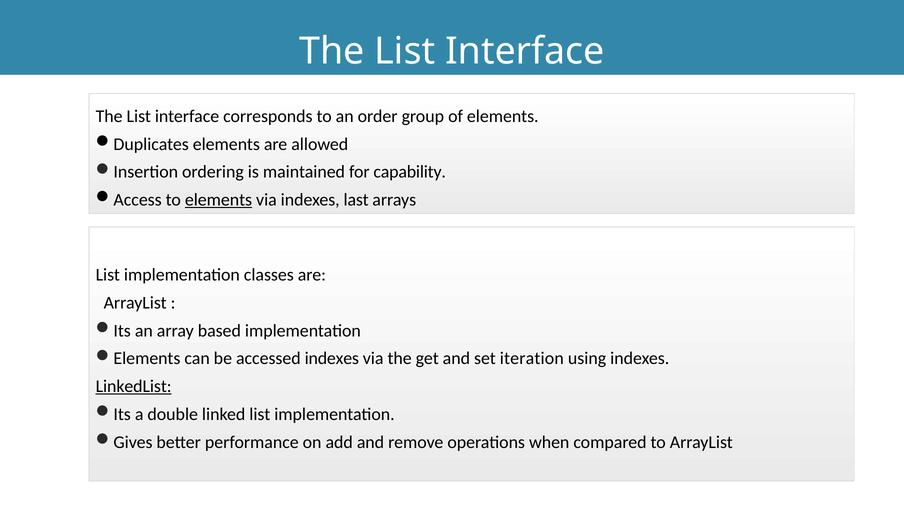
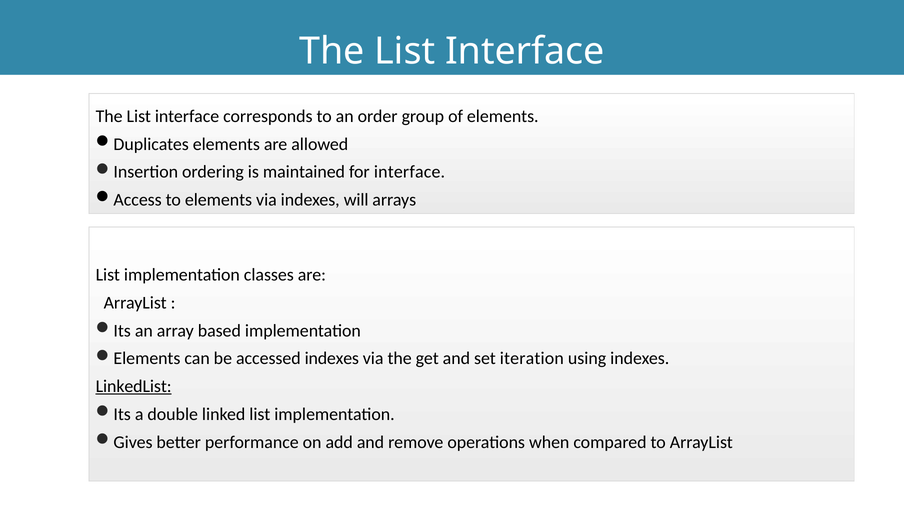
for capability: capability -> interface
elements at (219, 200) underline: present -> none
last: last -> will
